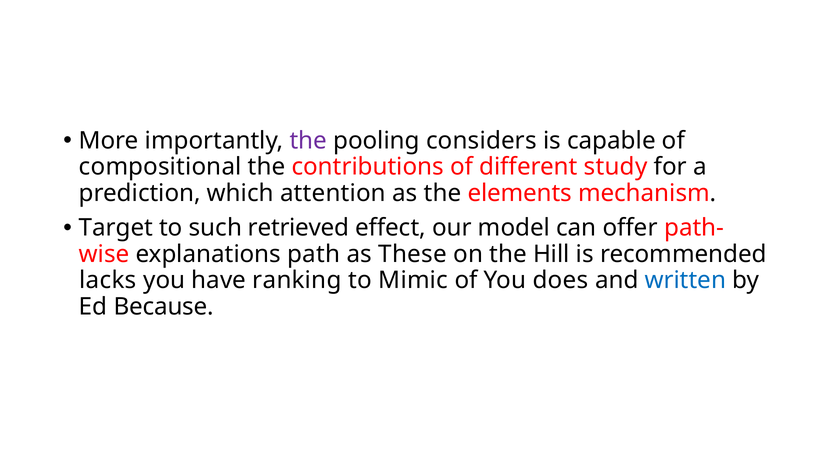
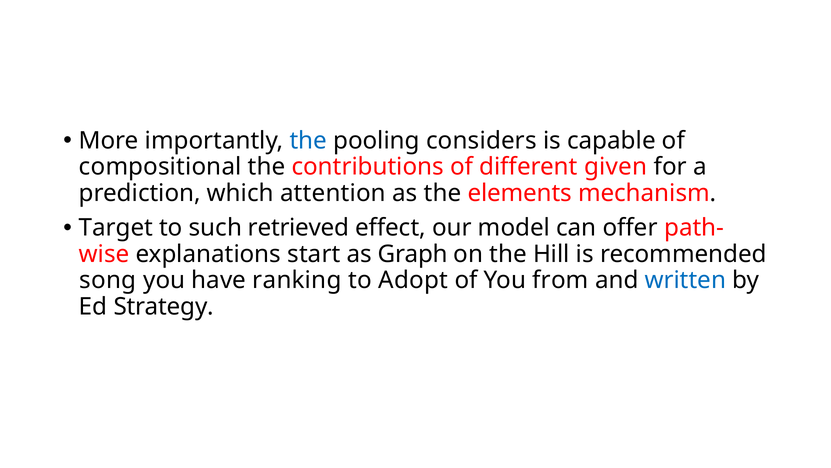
the at (308, 140) colour: purple -> blue
study: study -> given
path: path -> start
These: These -> Graph
lacks: lacks -> song
Mimic: Mimic -> Adopt
does: does -> from
Because: Because -> Strategy
